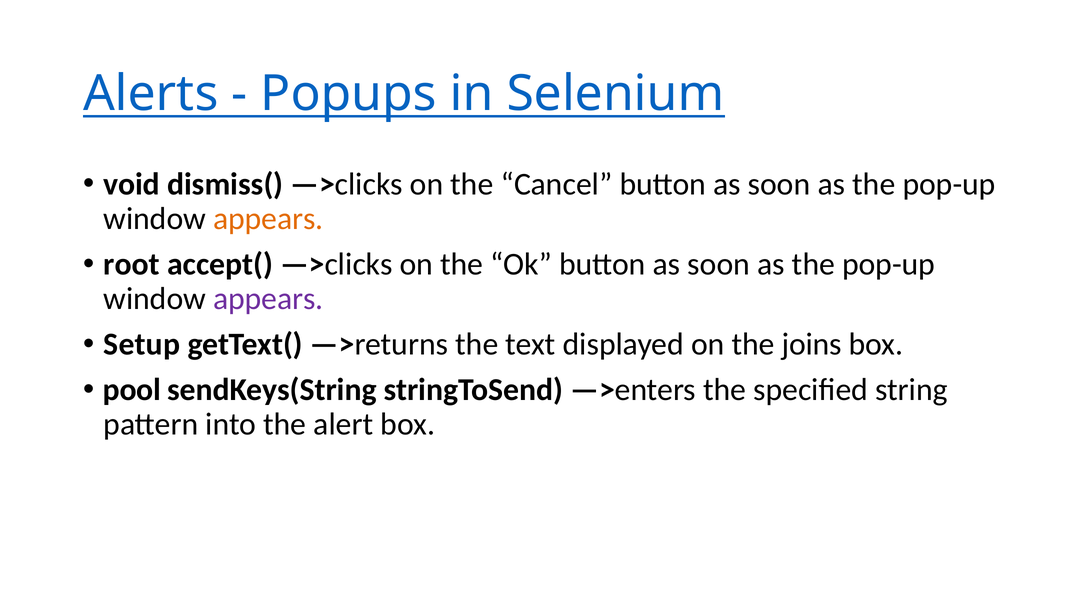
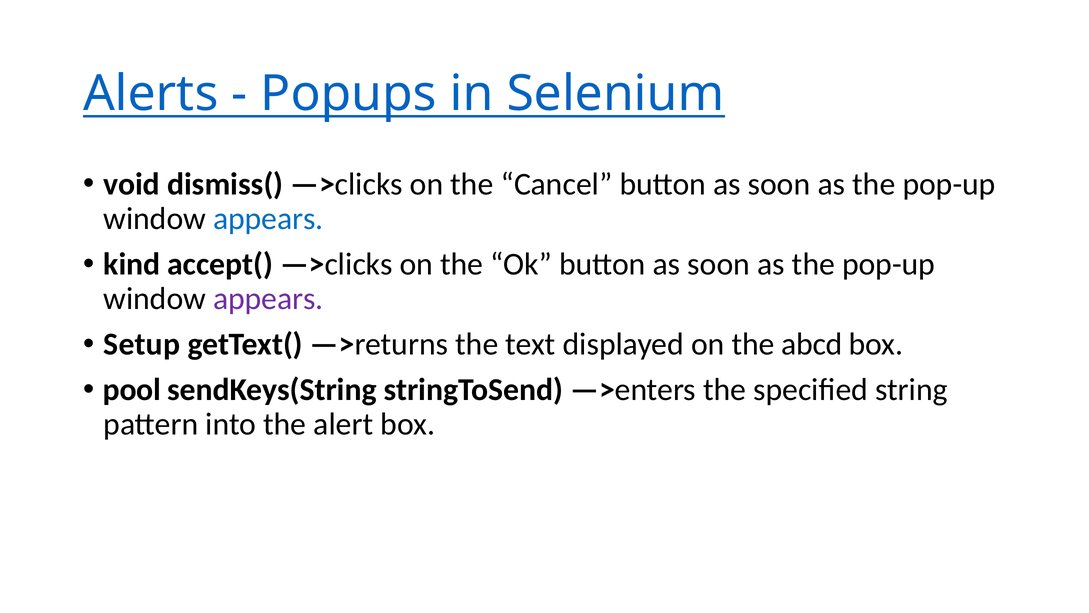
appears at (268, 218) colour: orange -> blue
root: root -> kind
joins: joins -> abcd
